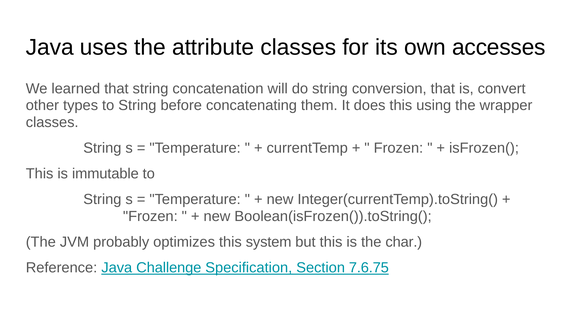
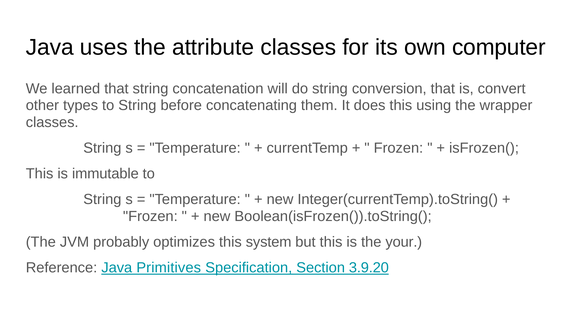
accesses: accesses -> computer
char: char -> your
Challenge: Challenge -> Primitives
7.6.75: 7.6.75 -> 3.9.20
